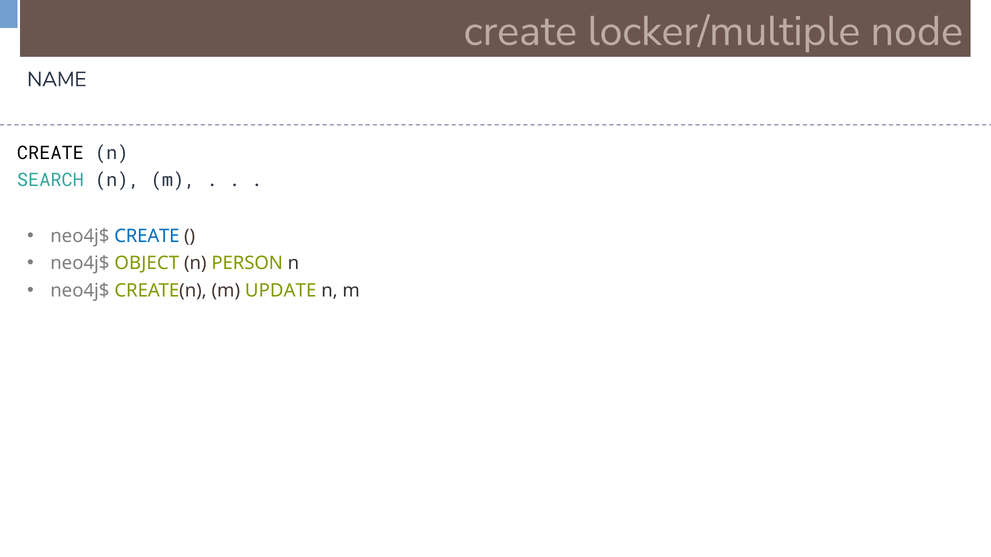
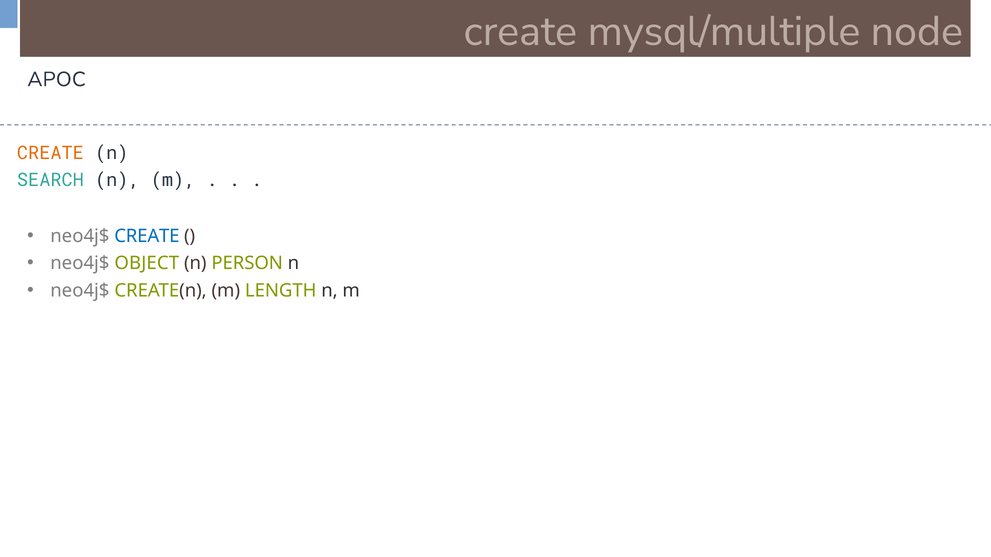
locker/multiple: locker/multiple -> mysql/multiple
NAME: NAME -> APOC
CREATE at (50, 153) colour: black -> orange
UPDATE: UPDATE -> LENGTH
